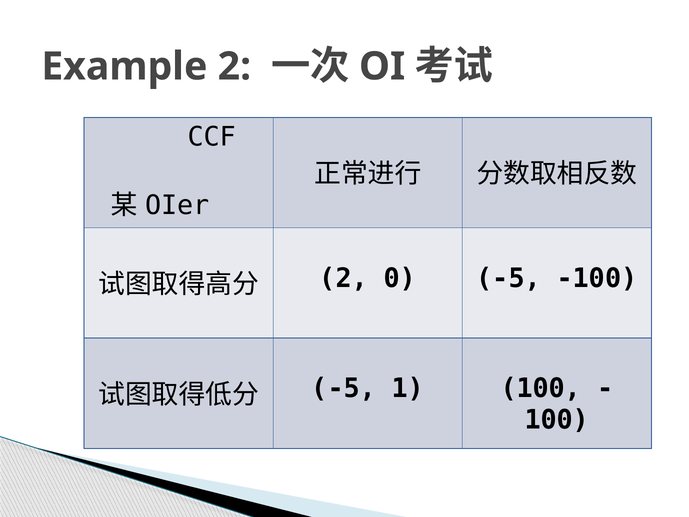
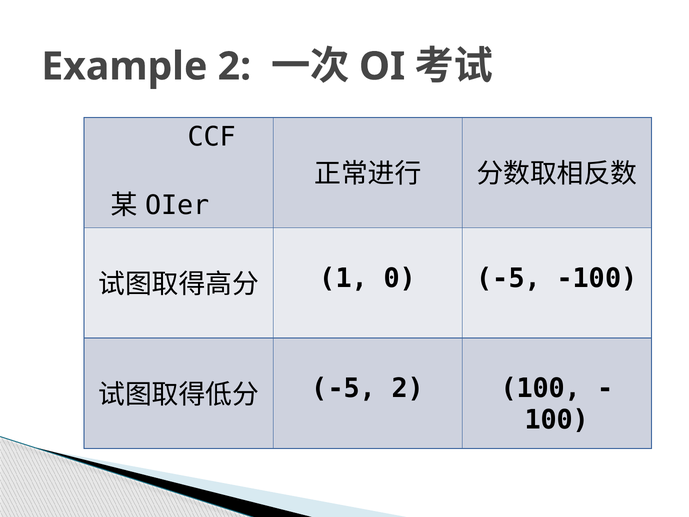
2 at (344, 278): 2 -> 1
-5 1: 1 -> 2
